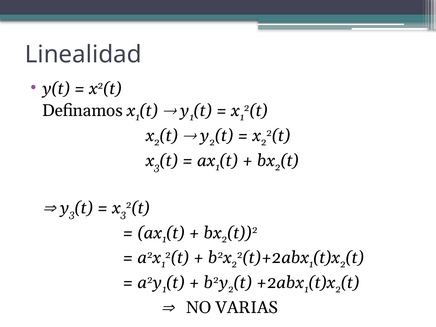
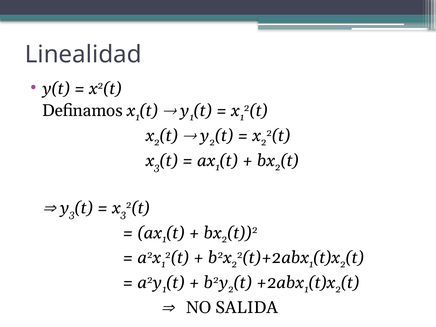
VARIAS: VARIAS -> SALIDA
